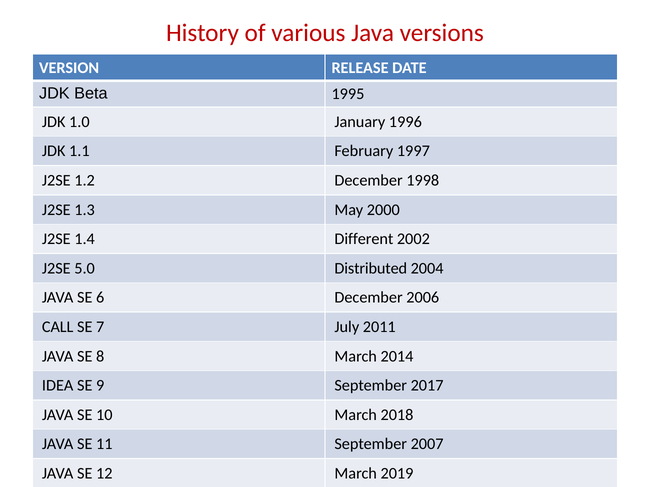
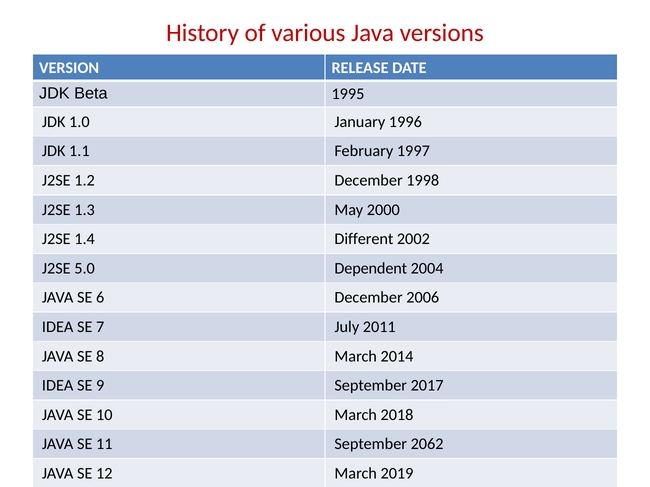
Distributed: Distributed -> Dependent
CALL at (58, 327): CALL -> IDEA
2007: 2007 -> 2062
